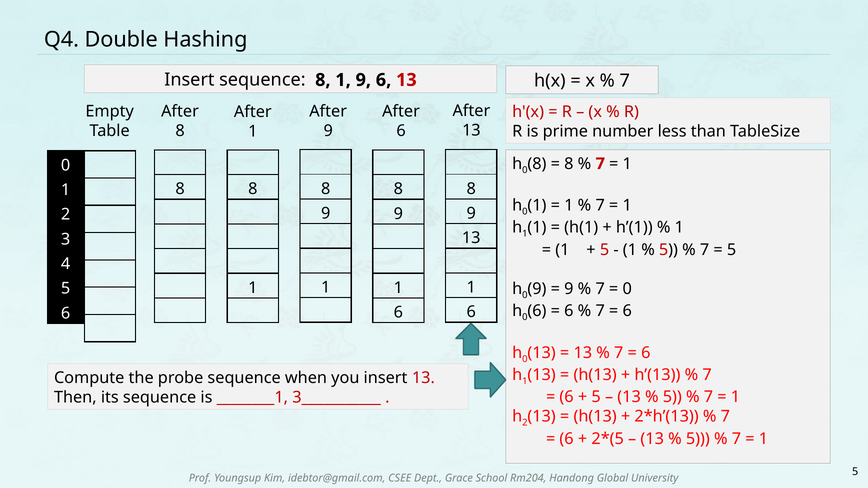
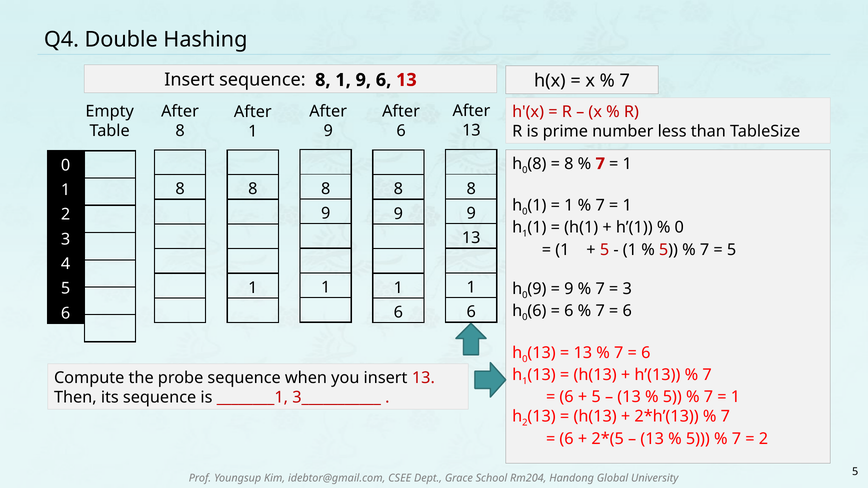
1 at (679, 228): 1 -> 0
0 at (627, 289): 0 -> 3
1 at (763, 439): 1 -> 2
